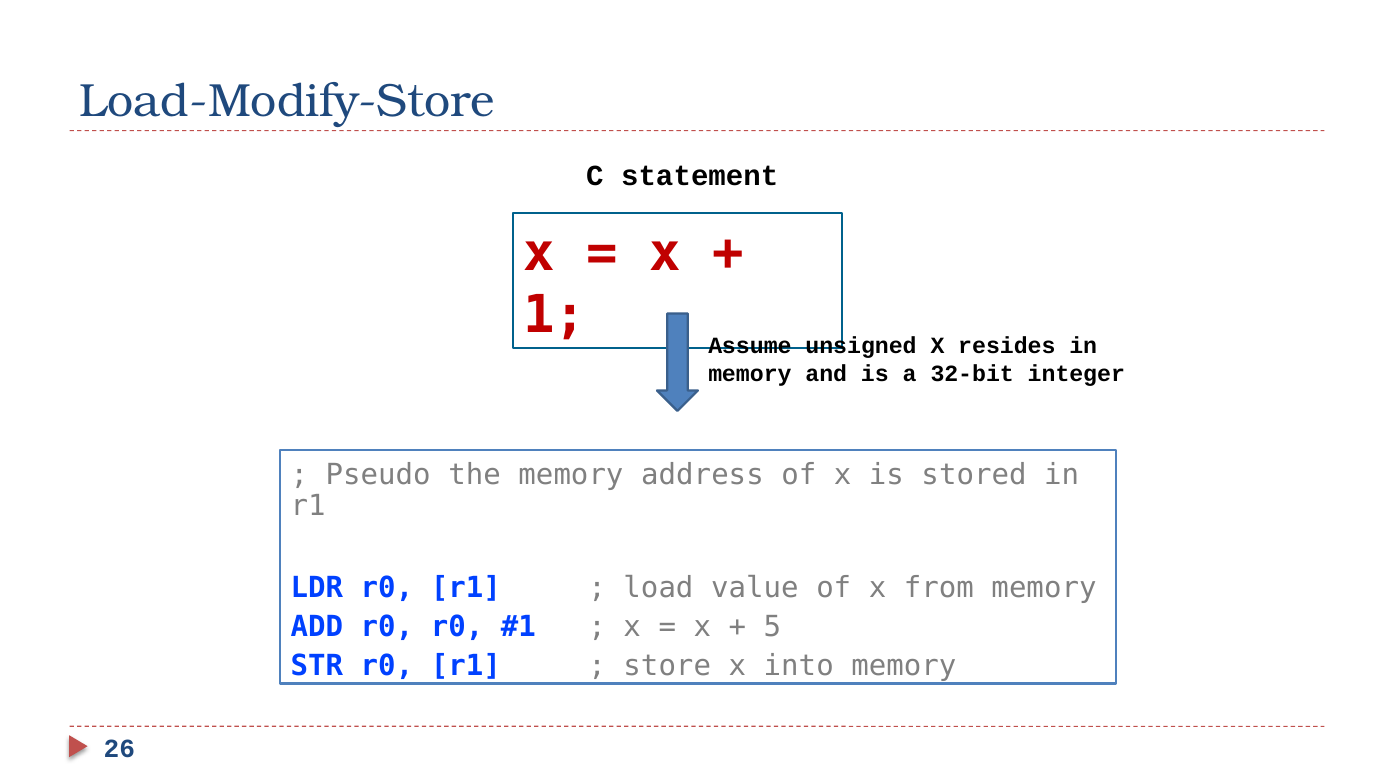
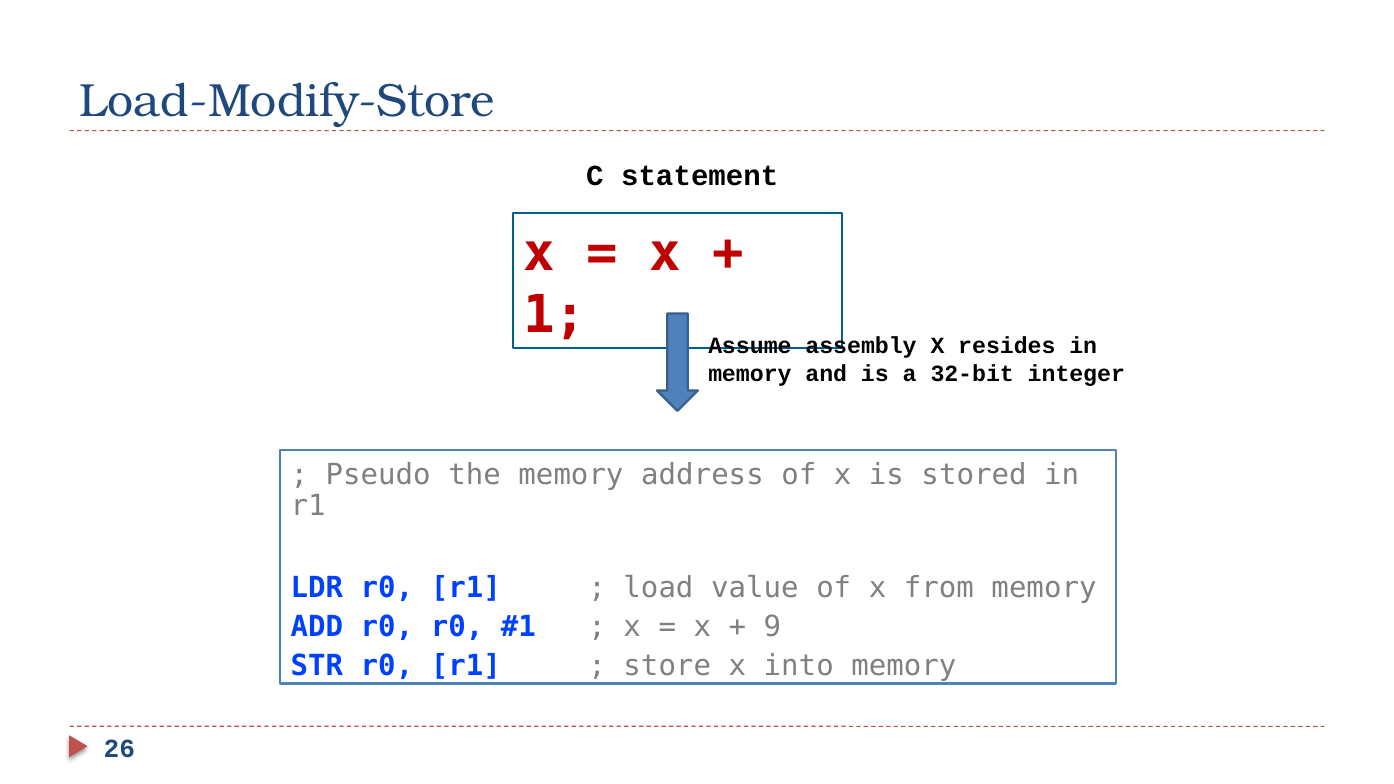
unsigned: unsigned -> assembly
5: 5 -> 9
